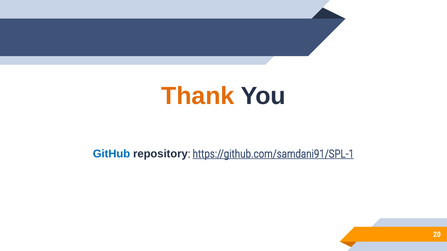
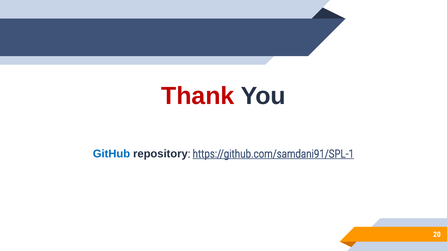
Thank colour: orange -> red
